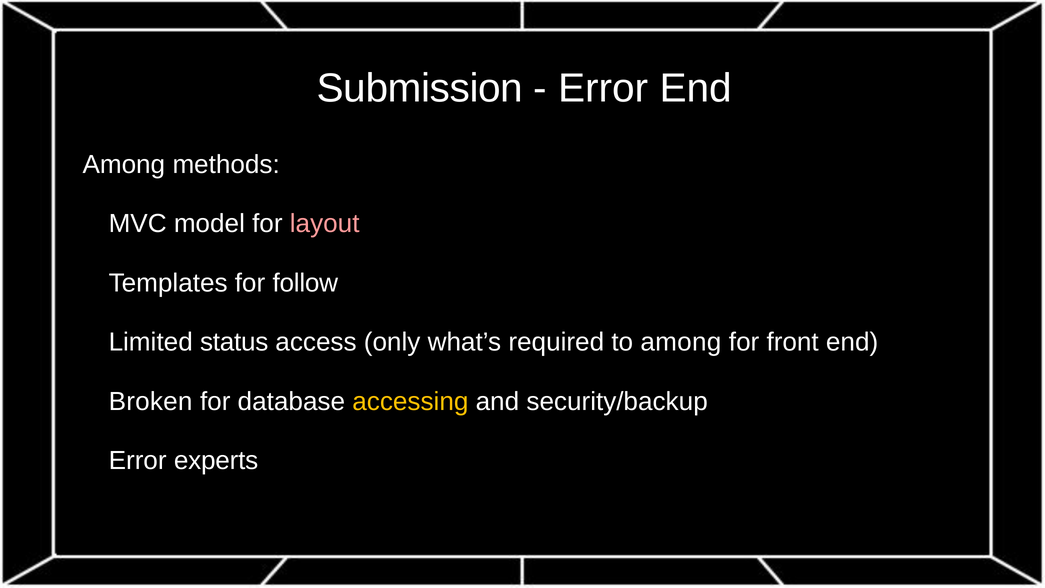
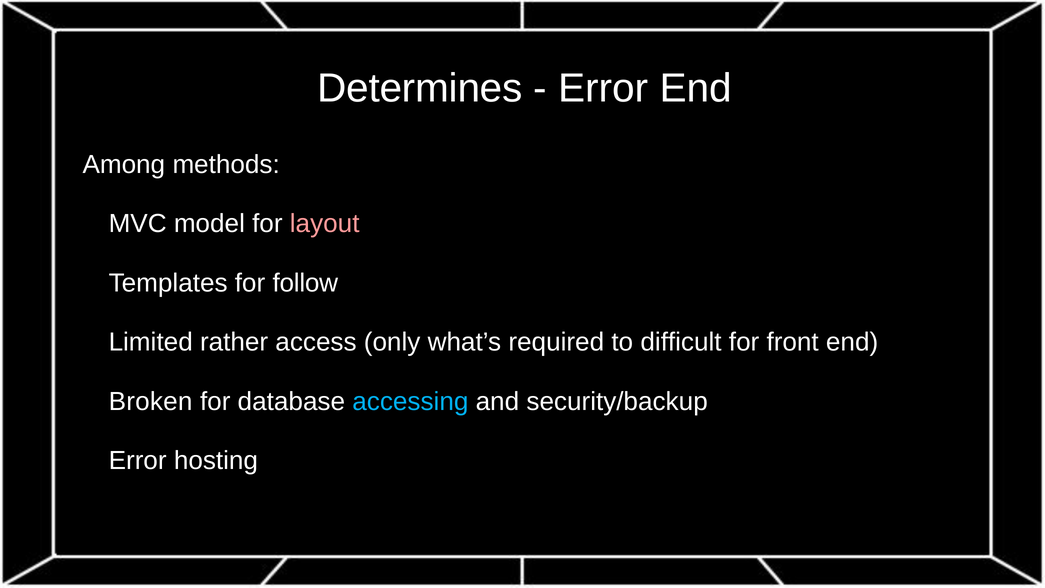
Submission: Submission -> Determines
status: status -> rather
to among: among -> difficult
accessing colour: yellow -> light blue
experts: experts -> hosting
